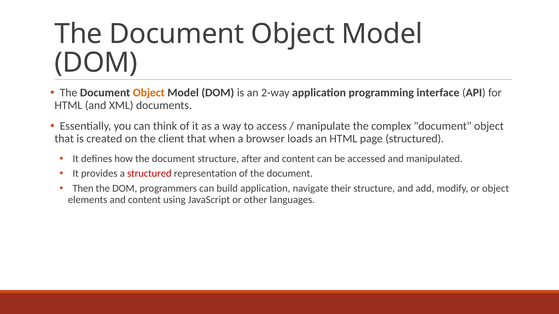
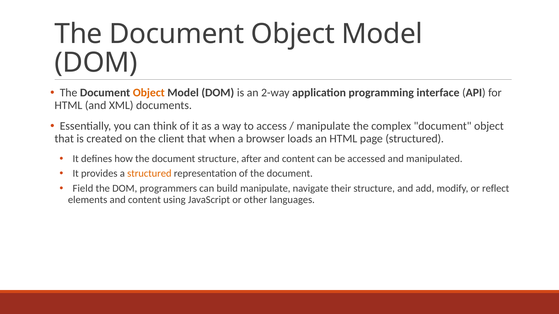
structured at (149, 174) colour: red -> orange
Then: Then -> Field
build application: application -> manipulate
or object: object -> reflect
